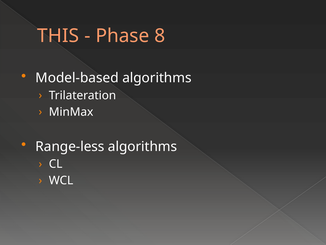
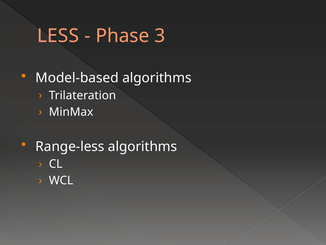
THIS: THIS -> LESS
8: 8 -> 3
